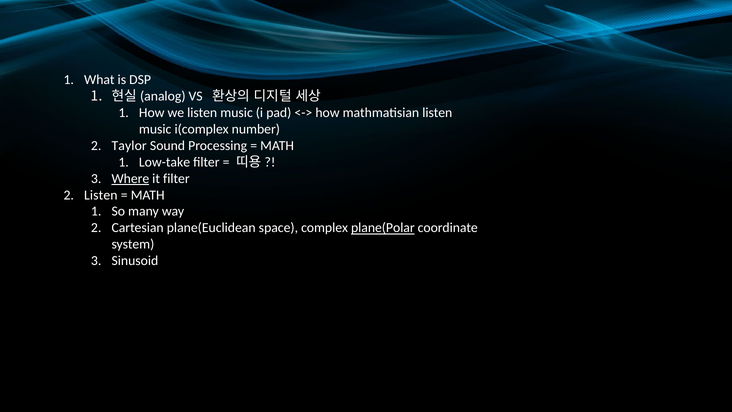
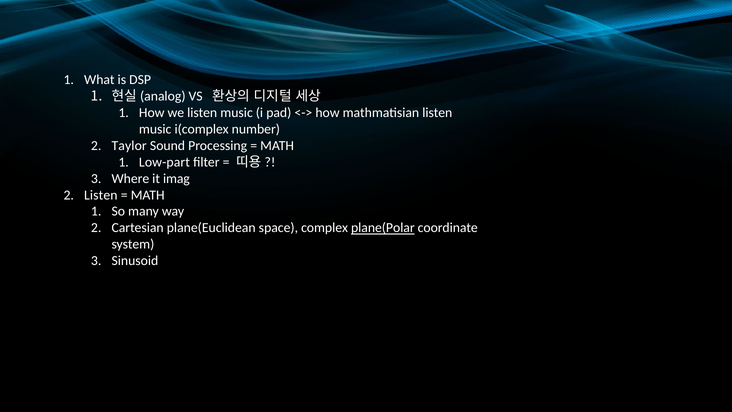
Low-take: Low-take -> Low-part
Where underline: present -> none
it filter: filter -> imag
